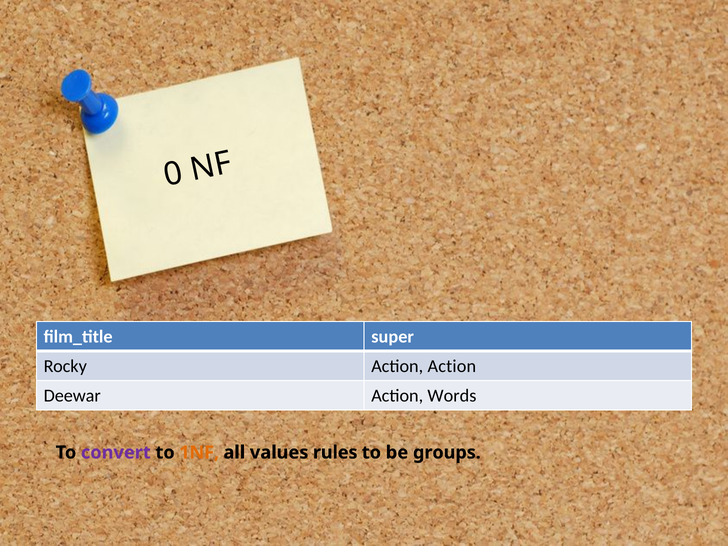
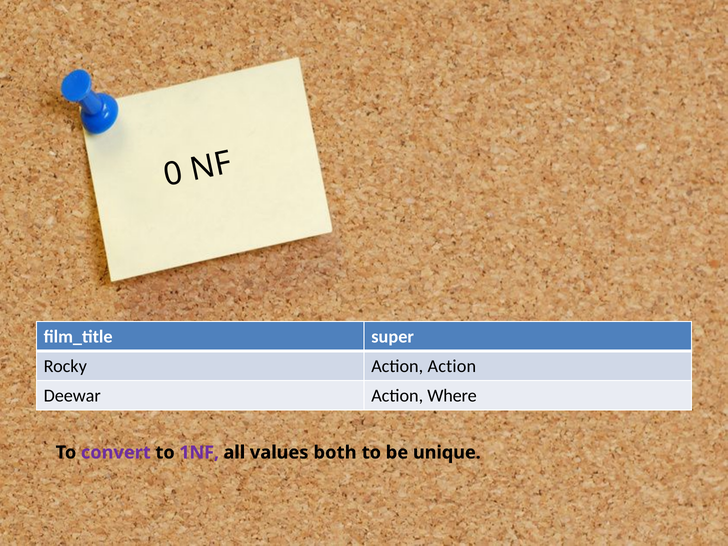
Words: Words -> Where
1NF colour: orange -> purple
rules: rules -> both
groups: groups -> unique
